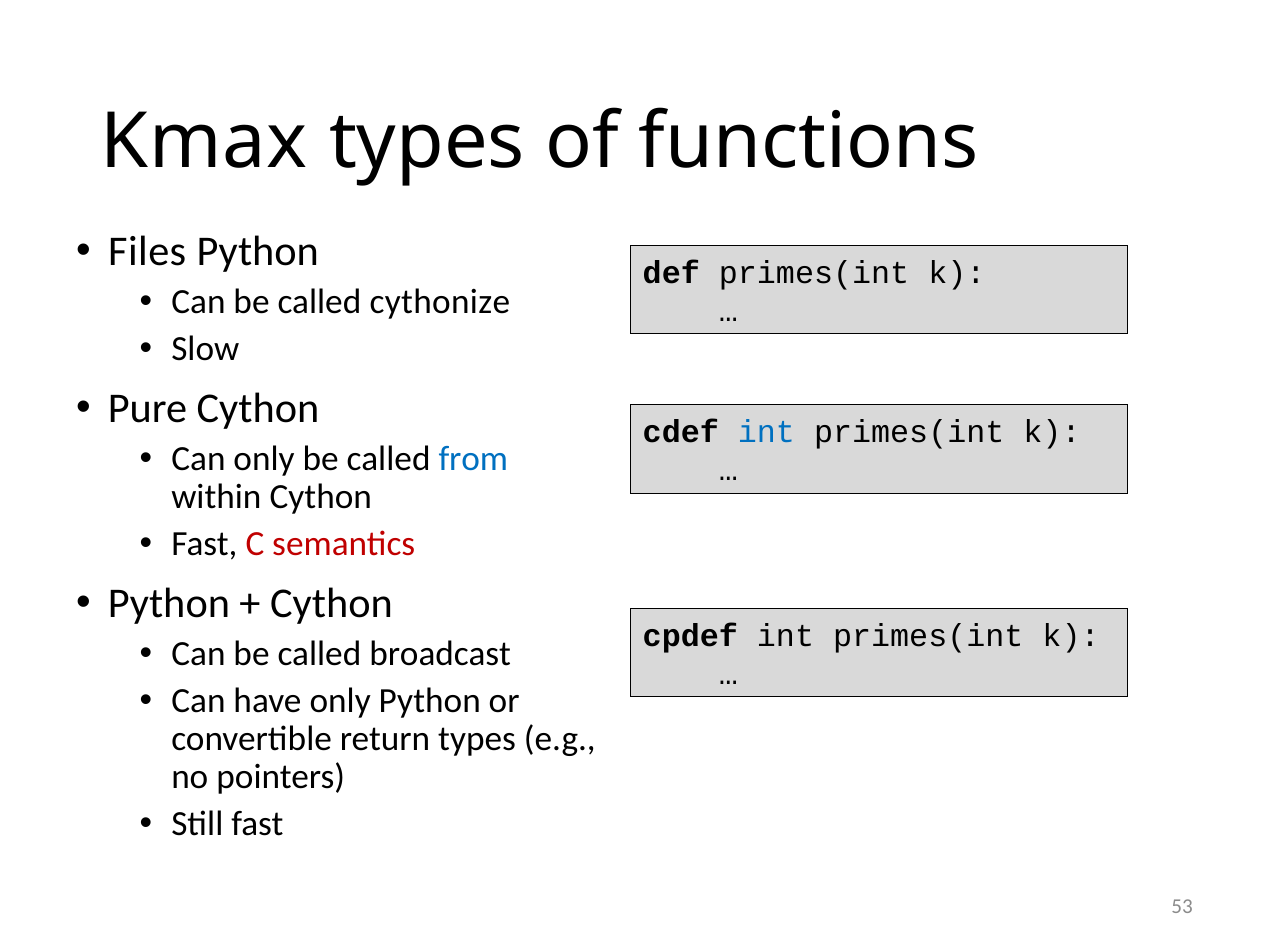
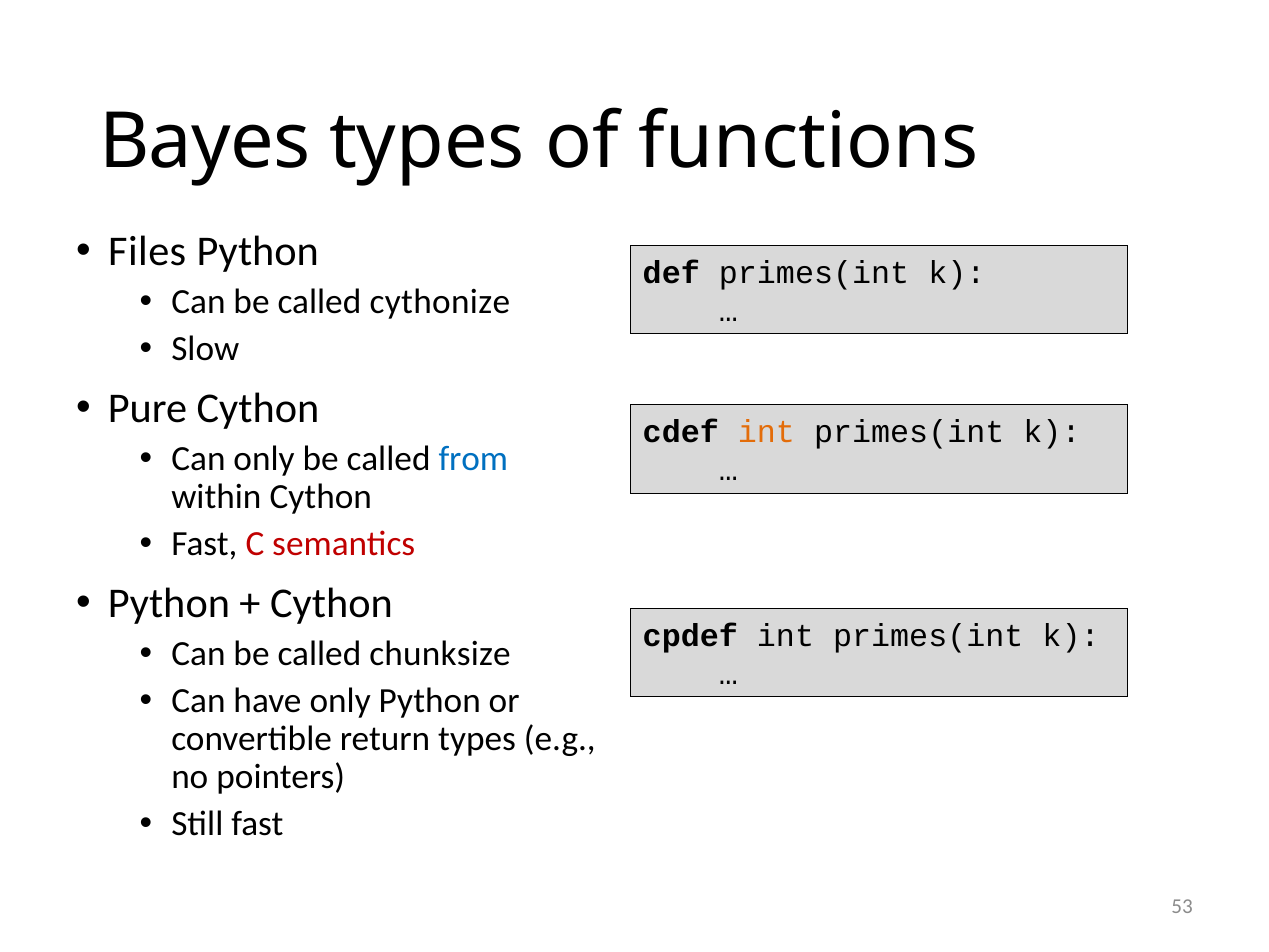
Kmax: Kmax -> Bayes
int at (766, 432) colour: blue -> orange
broadcast: broadcast -> chunksize
